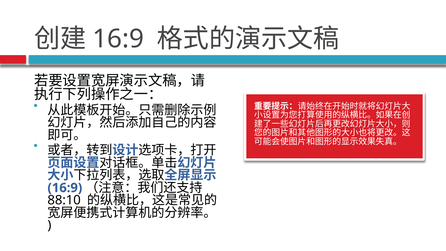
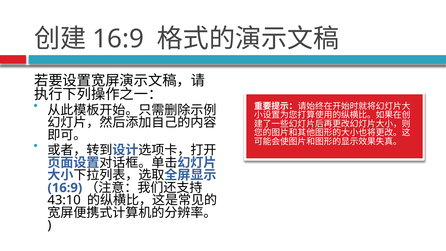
88:10: 88:10 -> 43:10
